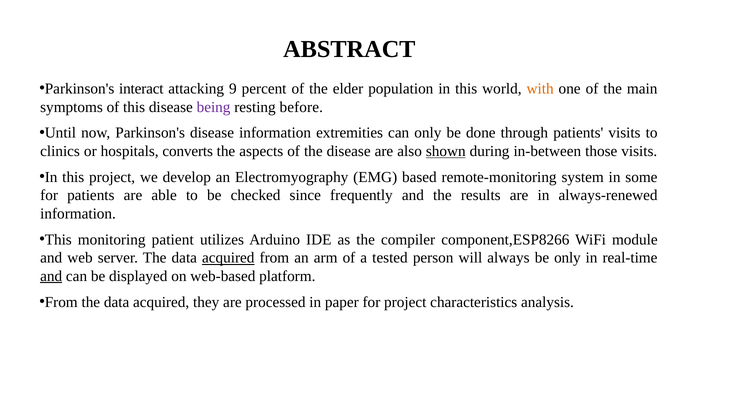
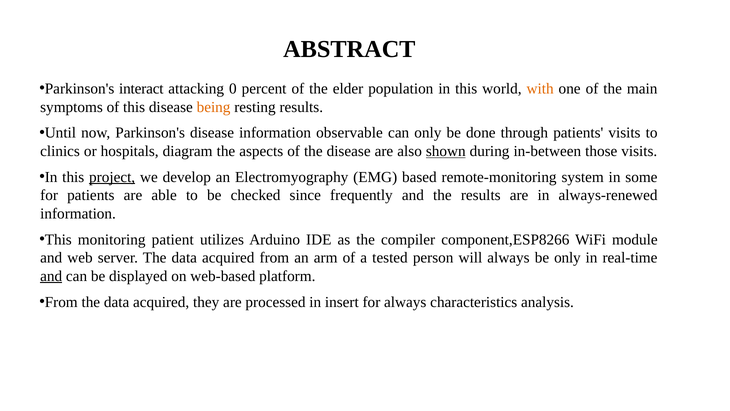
9: 9 -> 0
being colour: purple -> orange
resting before: before -> results
extremities: extremities -> observable
converts: converts -> diagram
project at (112, 177) underline: none -> present
acquired at (228, 258) underline: present -> none
paper: paper -> insert
for project: project -> always
